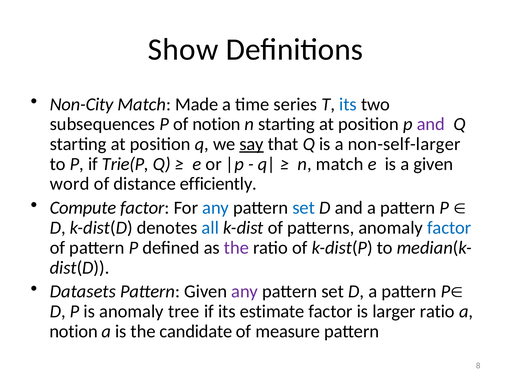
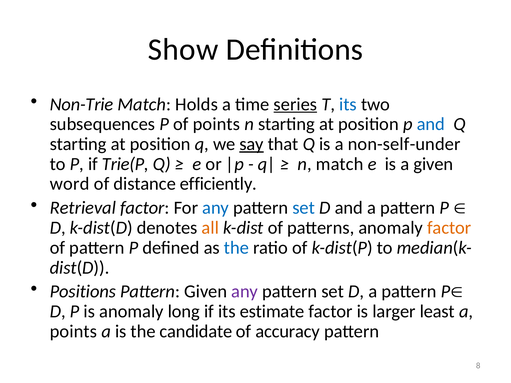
Non-City: Non-City -> Non-Trie
Made: Made -> Holds
series underline: none -> present
of notion: notion -> points
and at (431, 124) colour: purple -> blue
non-self-larger: non-self-larger -> non-self-under
Compute: Compute -> Retrieval
all colour: blue -> orange
factor at (449, 228) colour: blue -> orange
the at (236, 248) colour: purple -> blue
Datasets: Datasets -> Positions
tree: tree -> long
larger ratio: ratio -> least
notion at (74, 332): notion -> points
measure: measure -> accuracy
